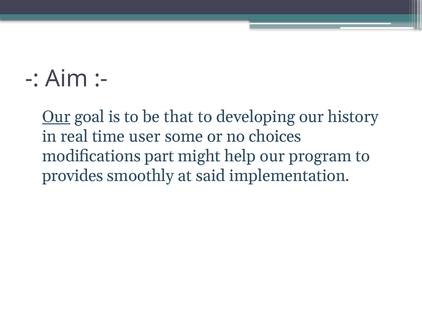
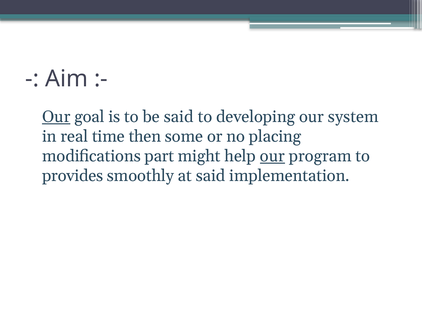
be that: that -> said
history: history -> system
user: user -> then
choices: choices -> placing
our at (272, 156) underline: none -> present
